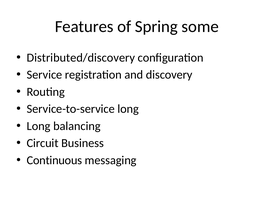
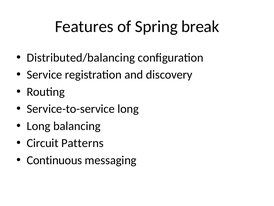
some: some -> break
Distributed/discovery: Distributed/discovery -> Distributed/balancing
Business: Business -> Patterns
